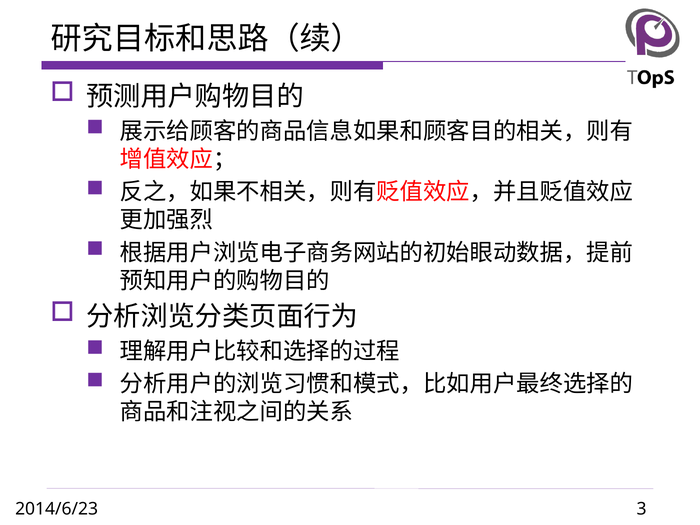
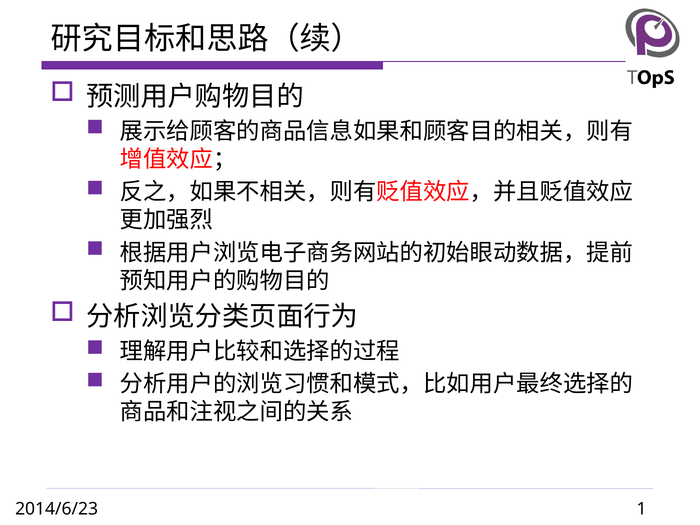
3: 3 -> 1
